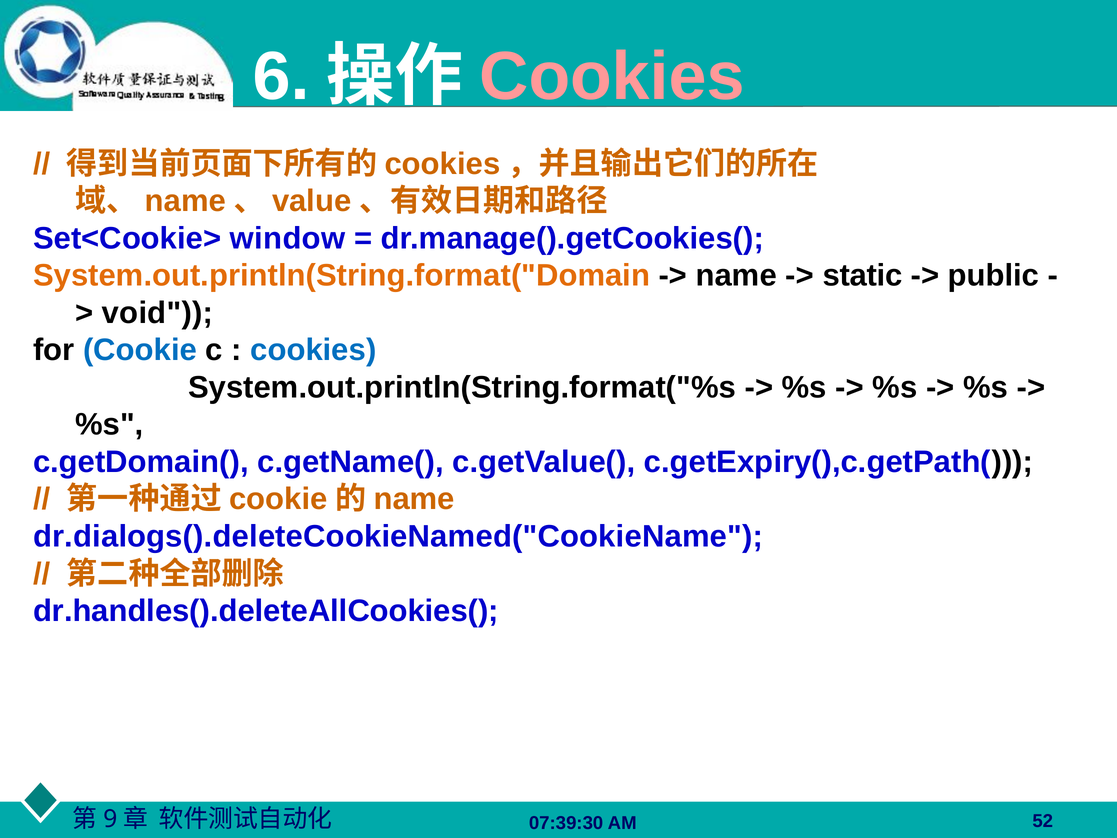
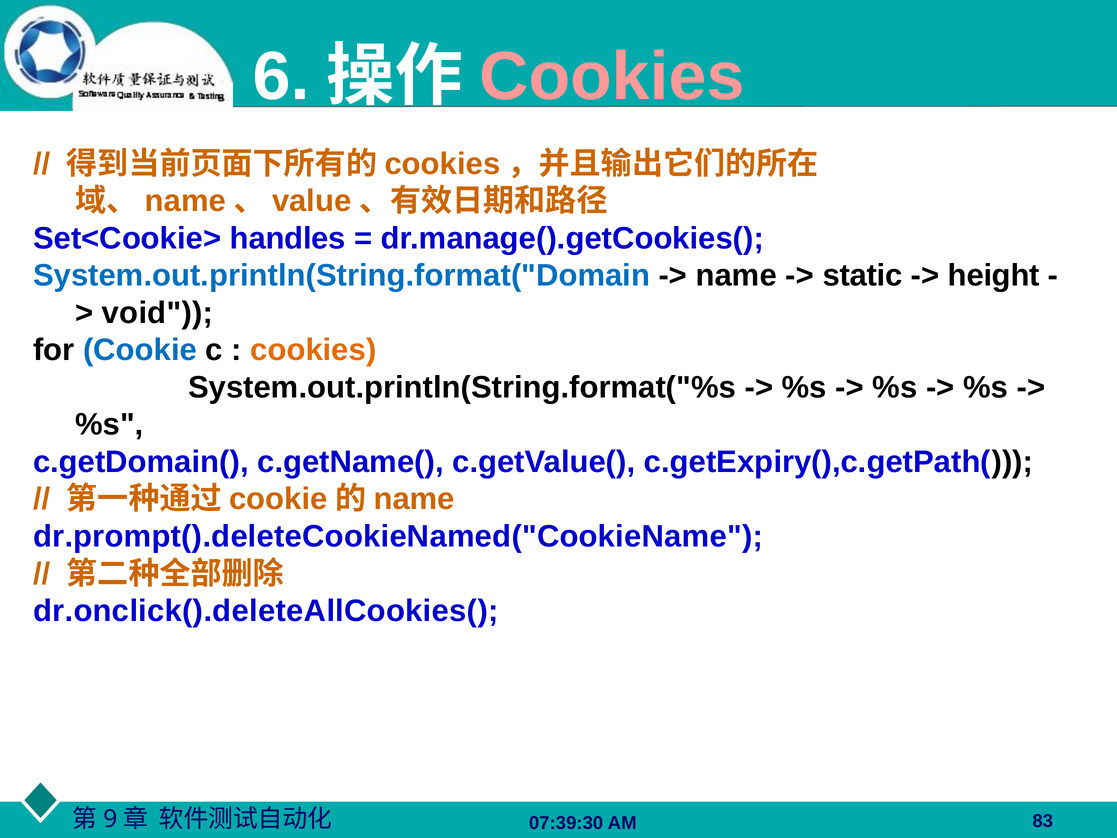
window: window -> handles
System.out.println(String.format("Domain colour: orange -> blue
public: public -> height
cookies at (313, 350) colour: blue -> orange
dr.dialogs().deleteCookieNamed("CookieName: dr.dialogs().deleteCookieNamed("CookieName -> dr.prompt().deleteCookieNamed("CookieName
dr.handles().deleteAllCookies(: dr.handles().deleteAllCookies( -> dr.onclick().deleteAllCookies(
52: 52 -> 83
